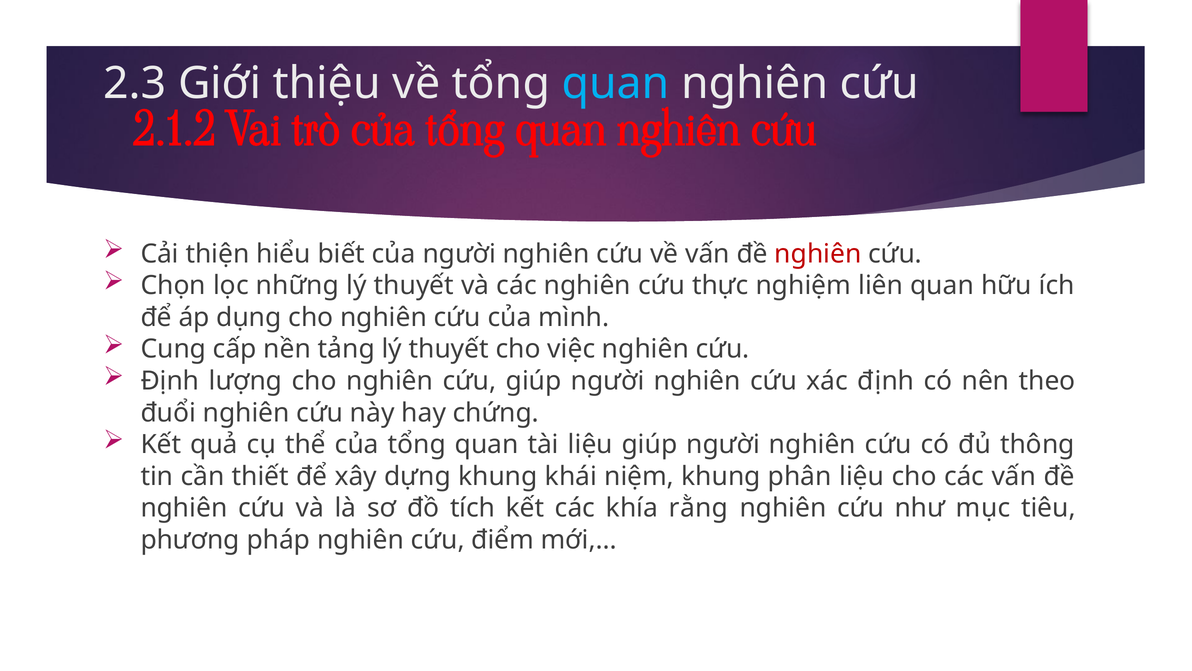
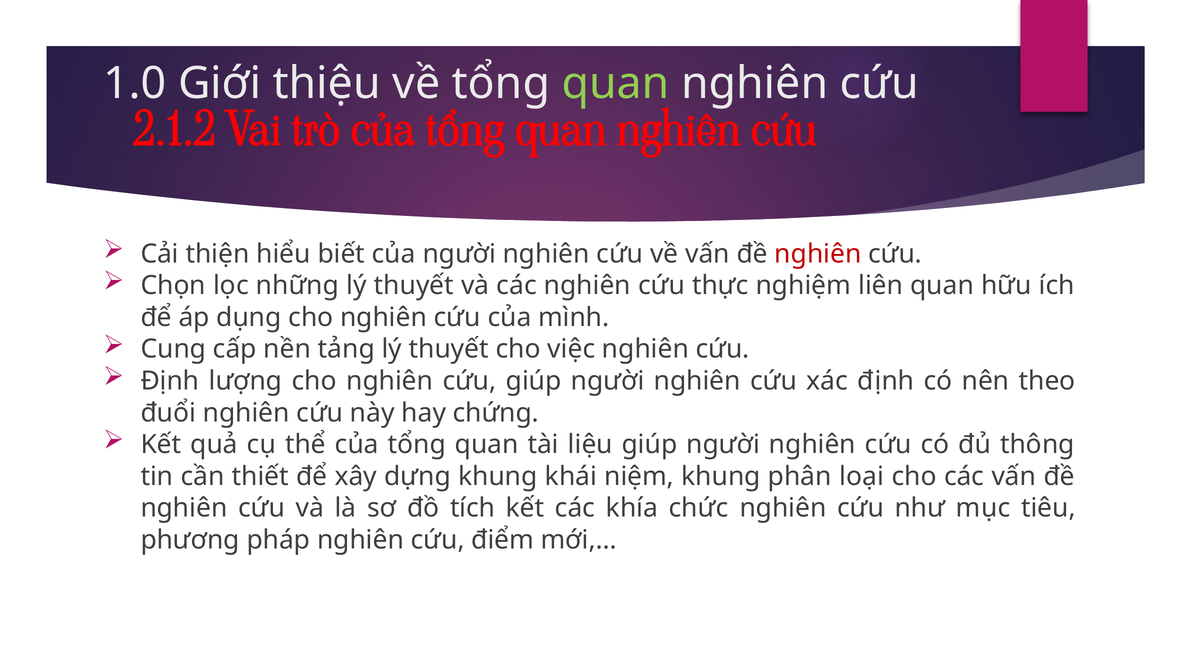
2.3: 2.3 -> 1.0
quan at (616, 84) colour: light blue -> light green
phân liệu: liệu -> loại
rằng: rằng -> chức
